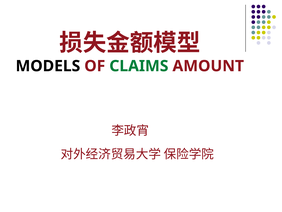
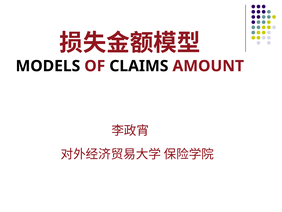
CLAIMS colour: green -> black
